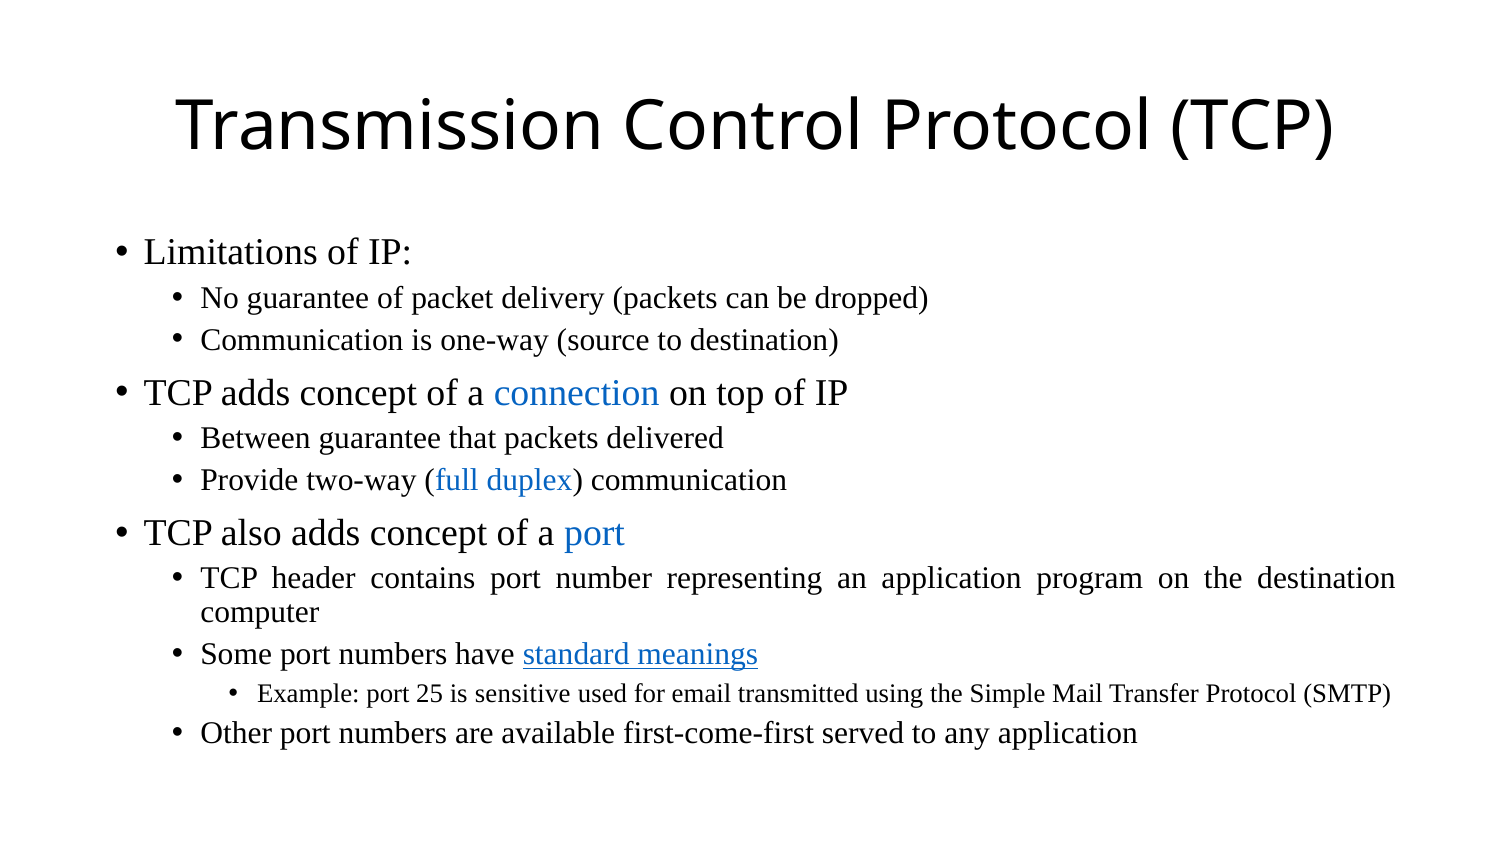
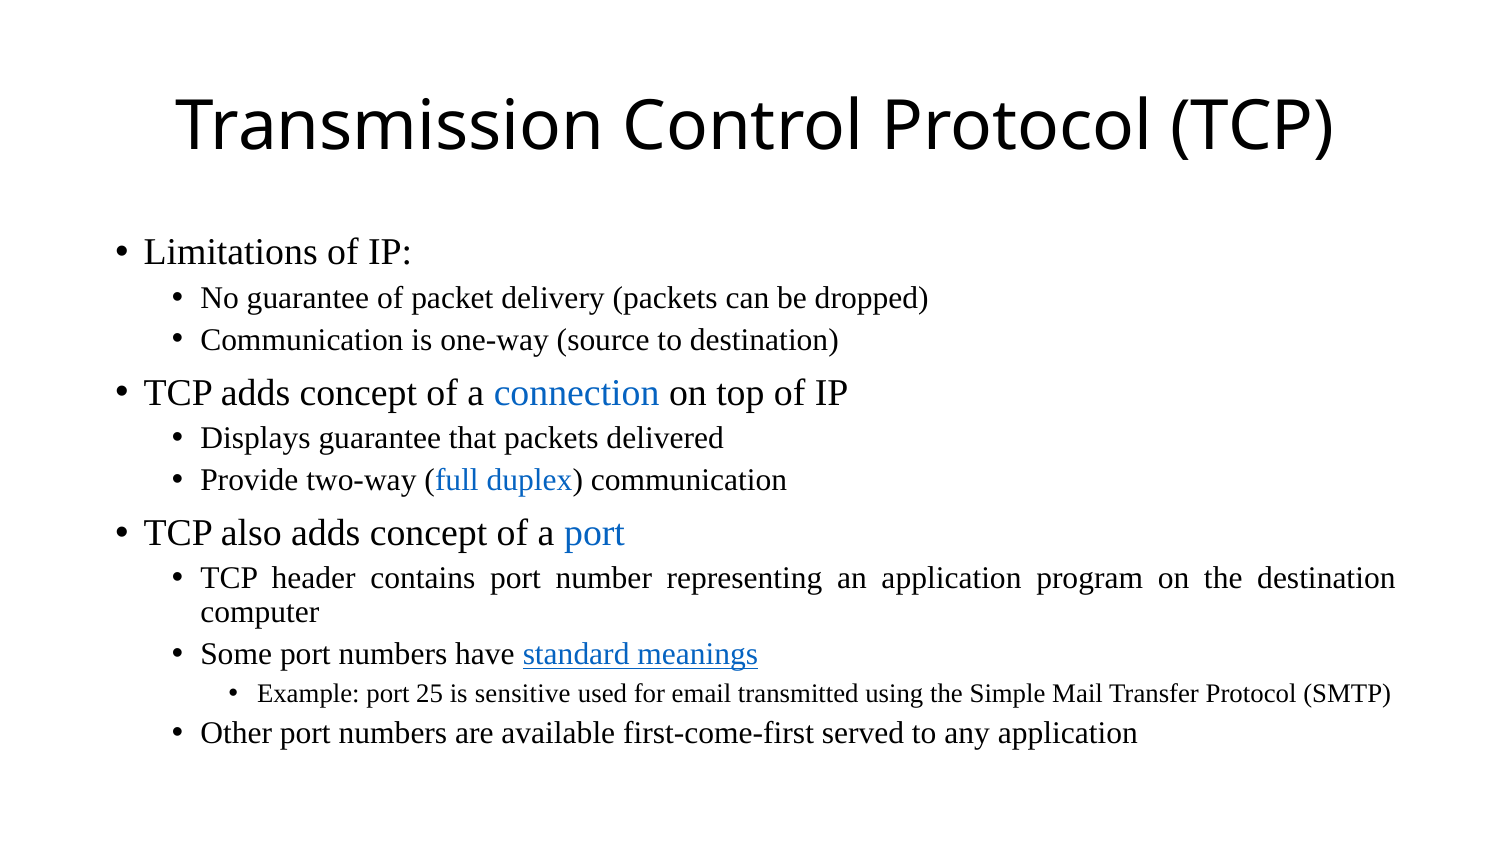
Between: Between -> Displays
